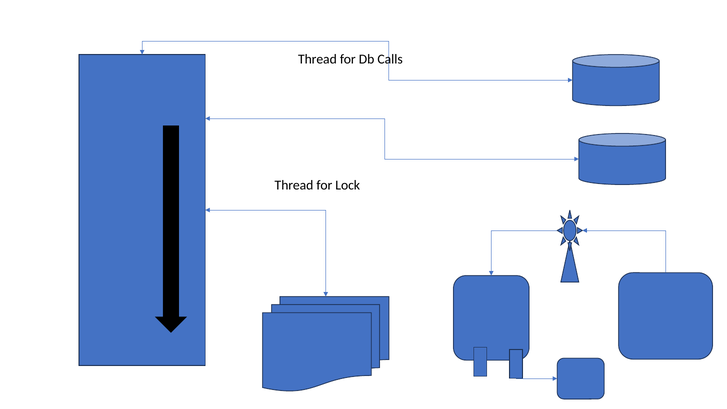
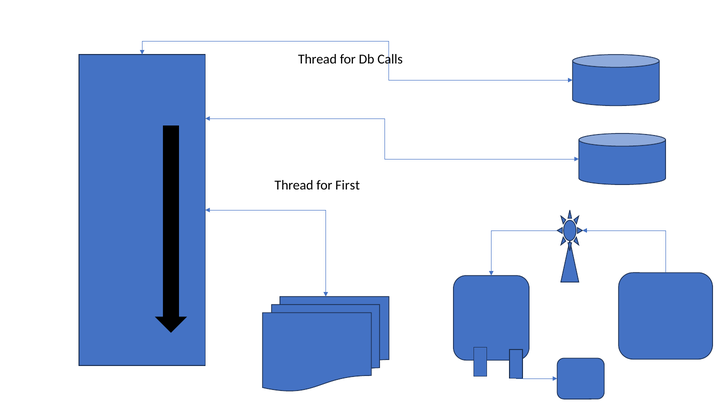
Lock: Lock -> First
